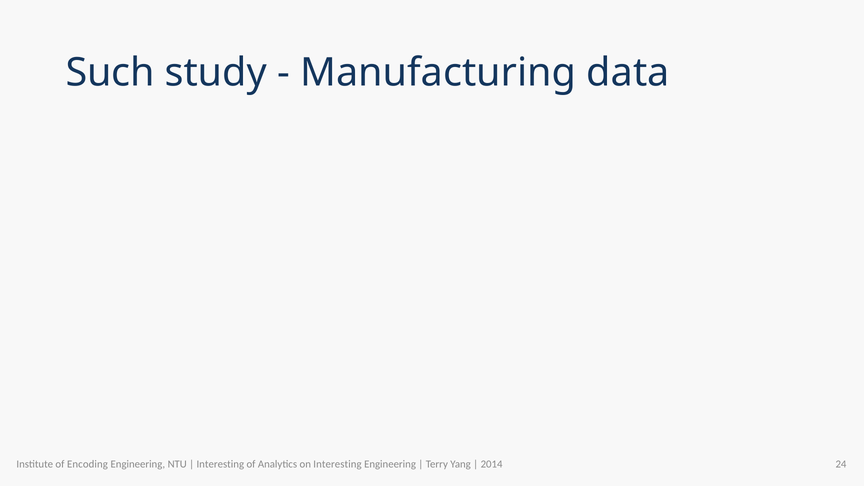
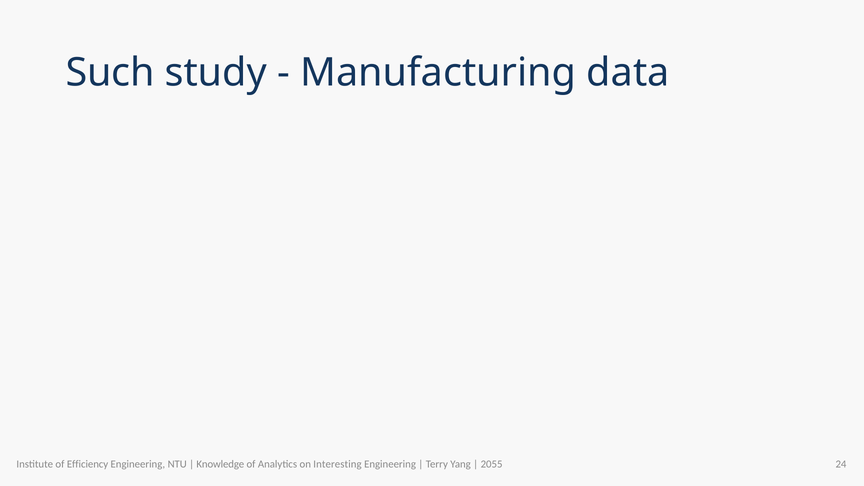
Encoding: Encoding -> Efficiency
Interesting at (220, 464): Interesting -> Knowledge
2014: 2014 -> 2055
